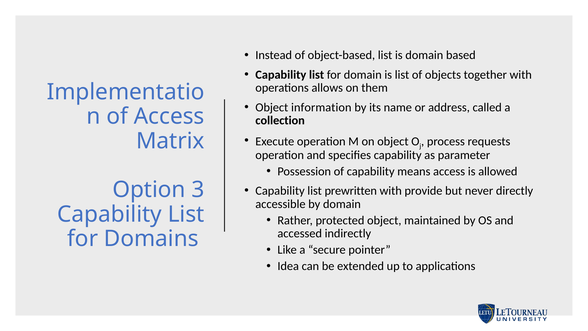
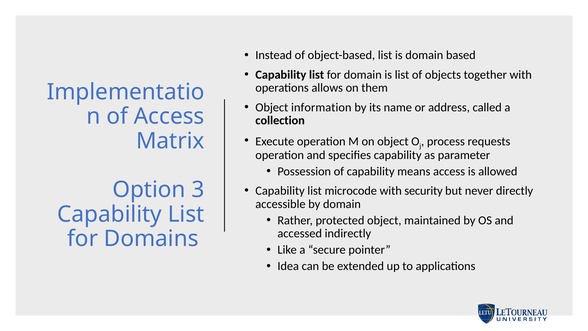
prewritten: prewritten -> microcode
provide: provide -> security
